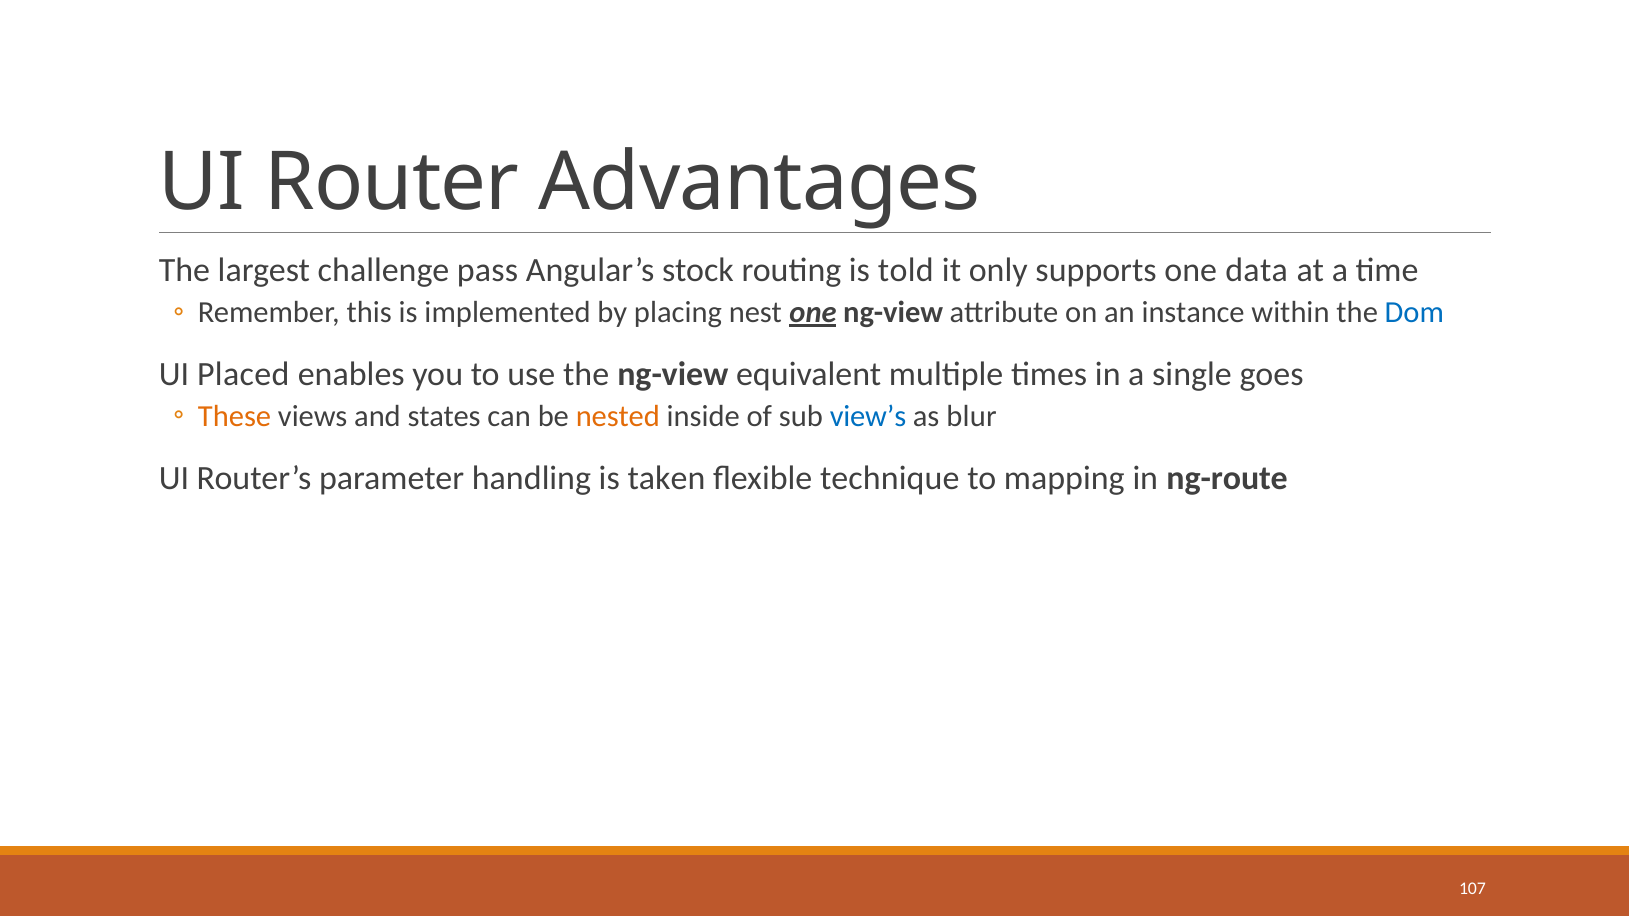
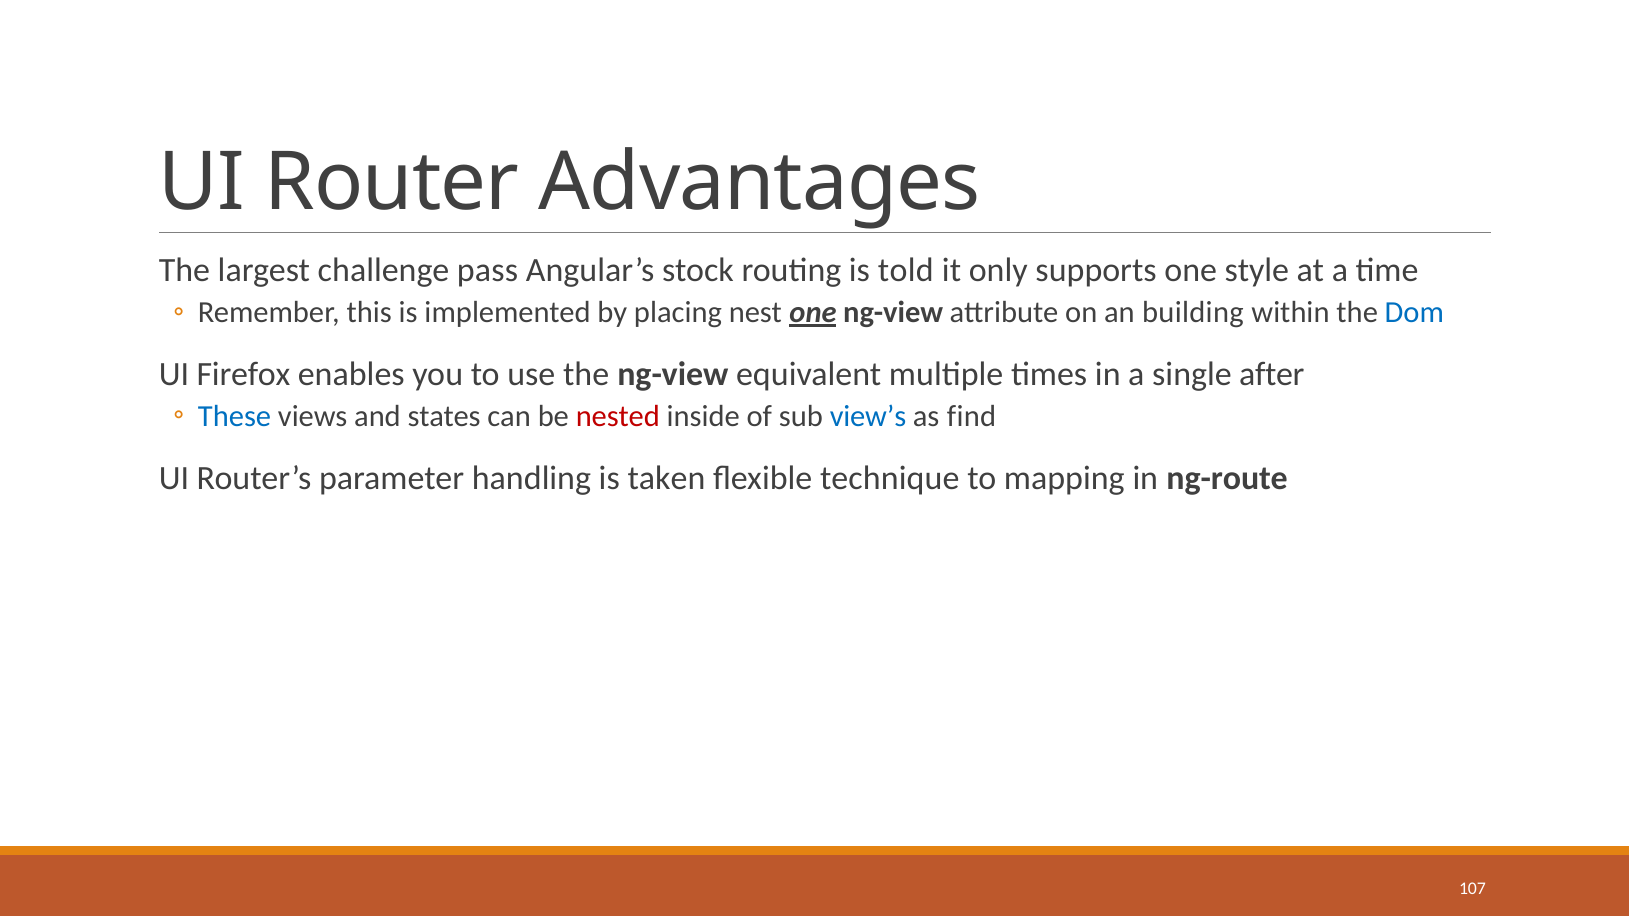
data: data -> style
instance: instance -> building
Placed: Placed -> Firefox
goes: goes -> after
These colour: orange -> blue
nested colour: orange -> red
blur: blur -> find
